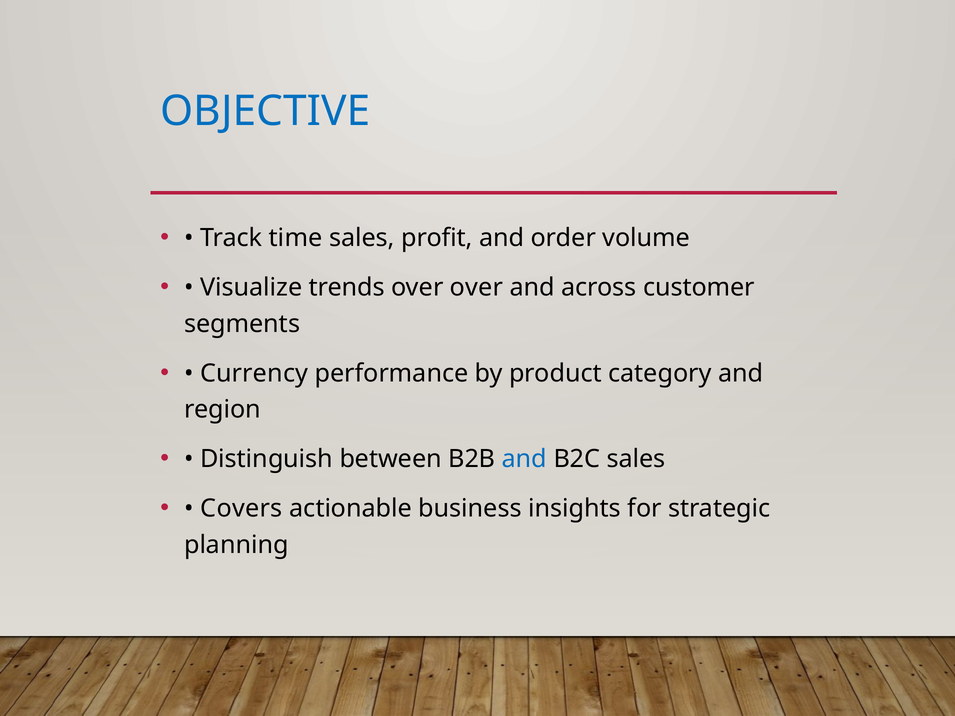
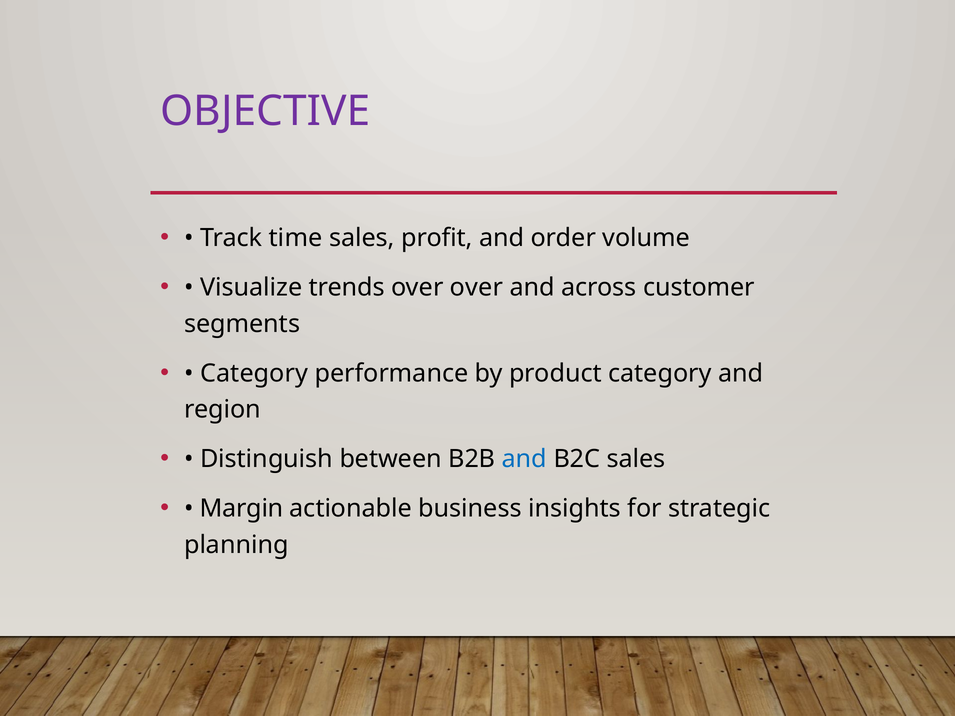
OBJECTIVE colour: blue -> purple
Currency at (254, 373): Currency -> Category
Covers: Covers -> Margin
